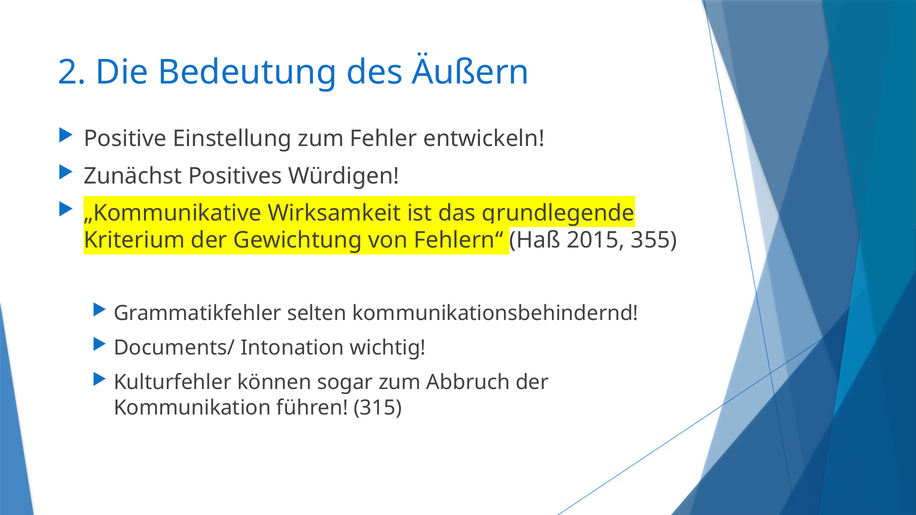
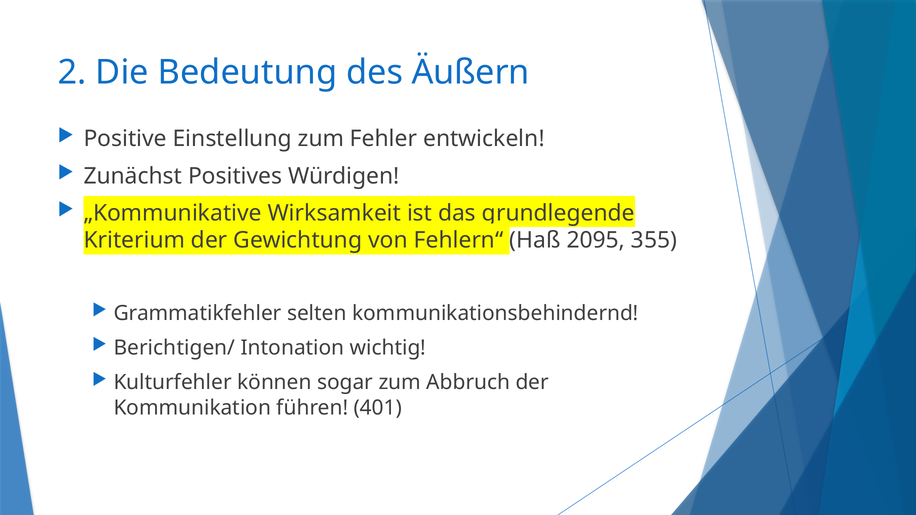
2015: 2015 -> 2095
Documents/: Documents/ -> Berichtigen/
315: 315 -> 401
